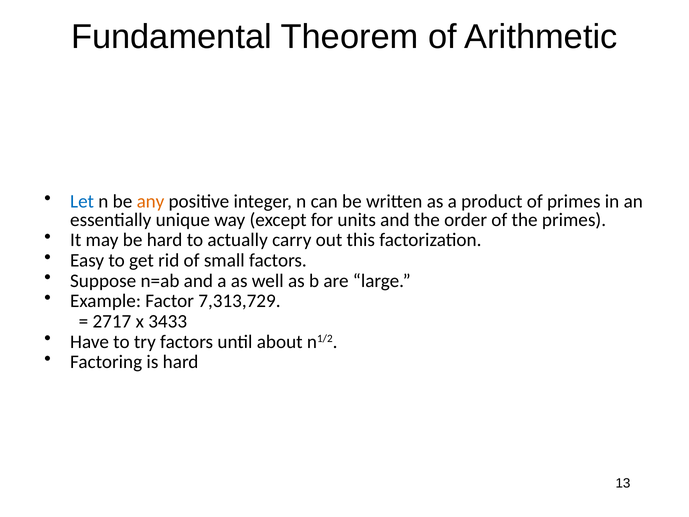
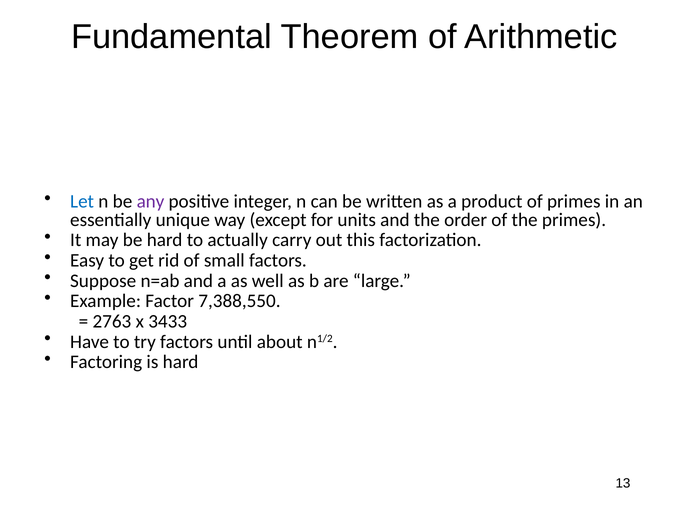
any colour: orange -> purple
7,313,729: 7,313,729 -> 7,388,550
2717: 2717 -> 2763
